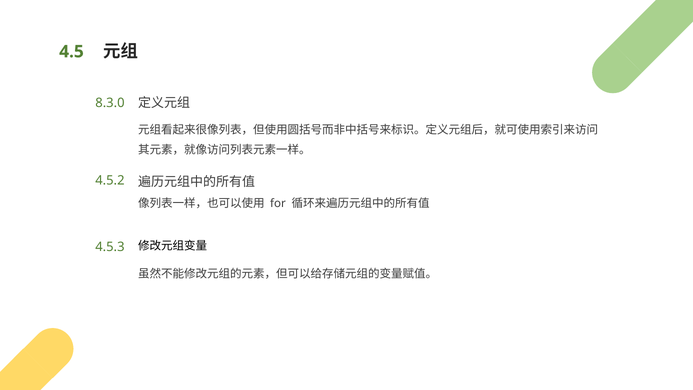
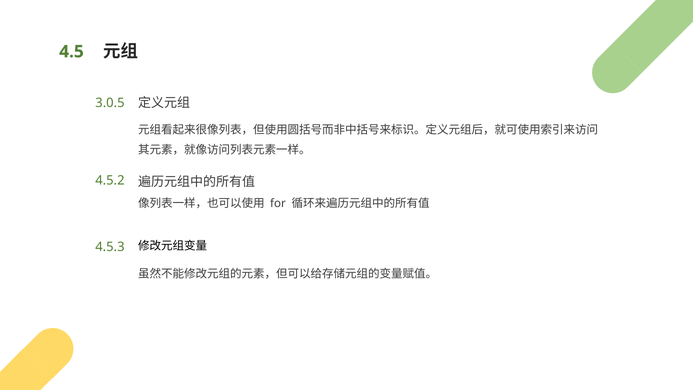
8.3.0: 8.3.0 -> 3.0.5
